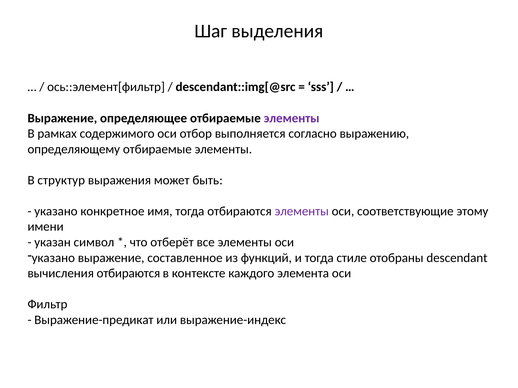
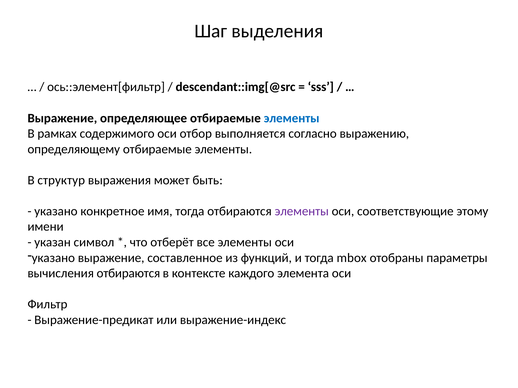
элементы at (292, 118) colour: purple -> blue
стиле: стиле -> mbox
descendant: descendant -> параметры
